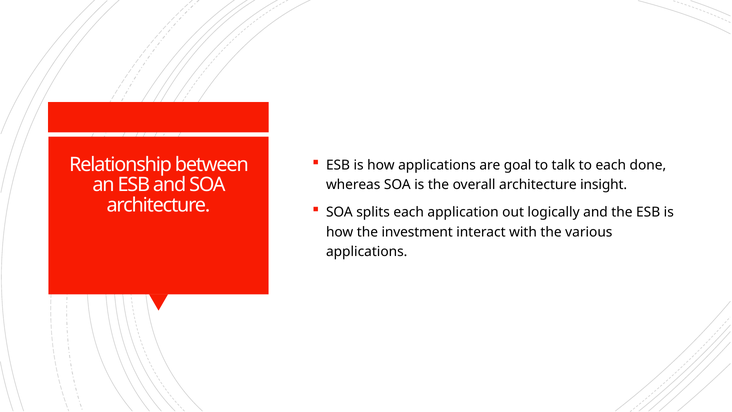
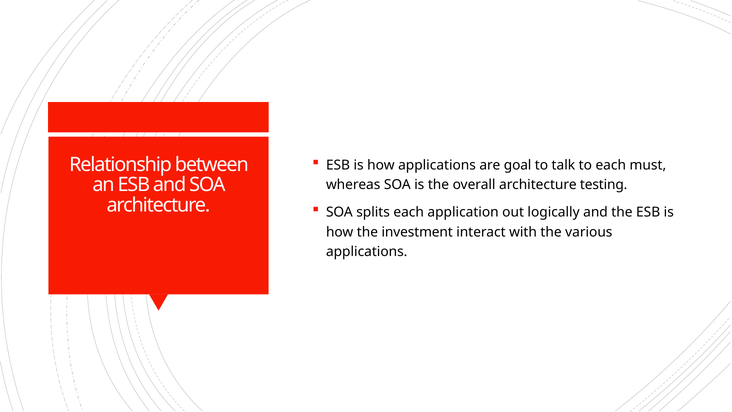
done: done -> must
insight: insight -> testing
